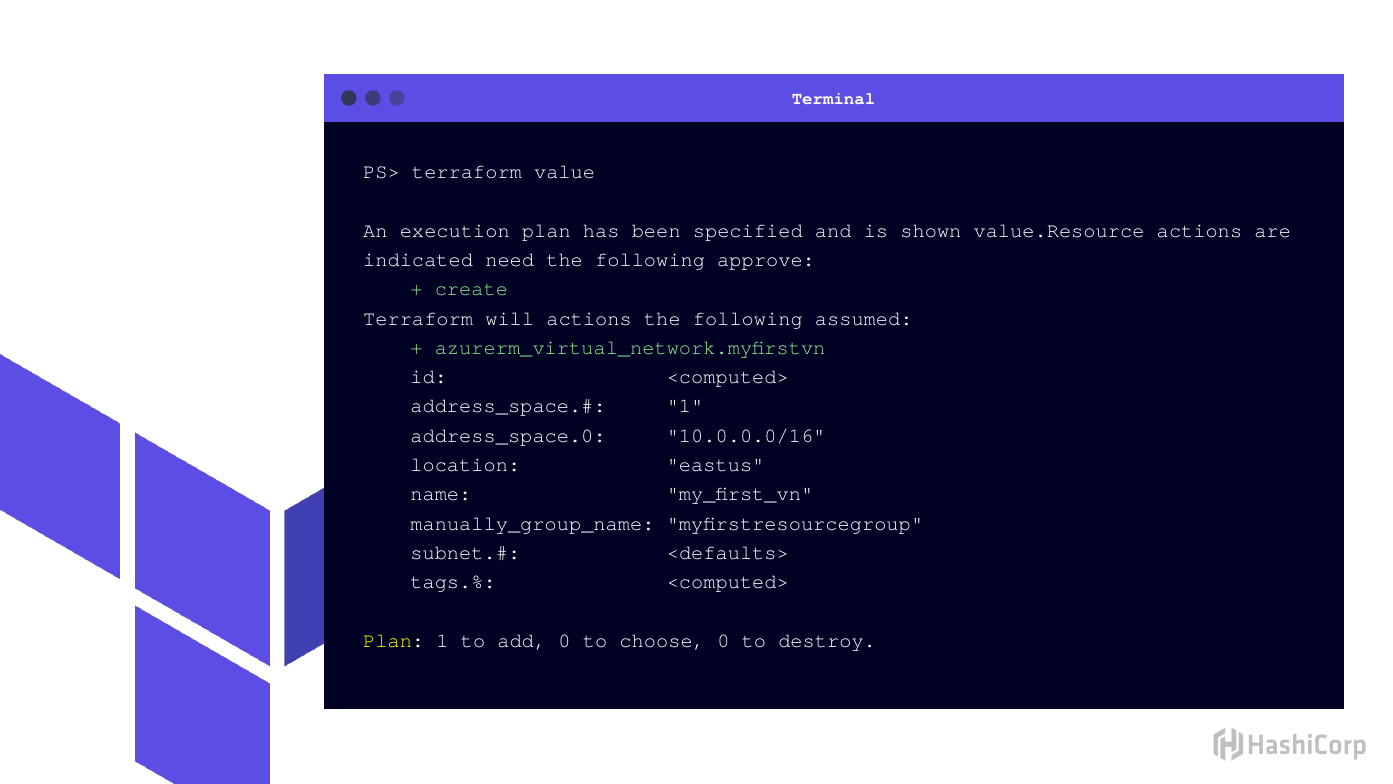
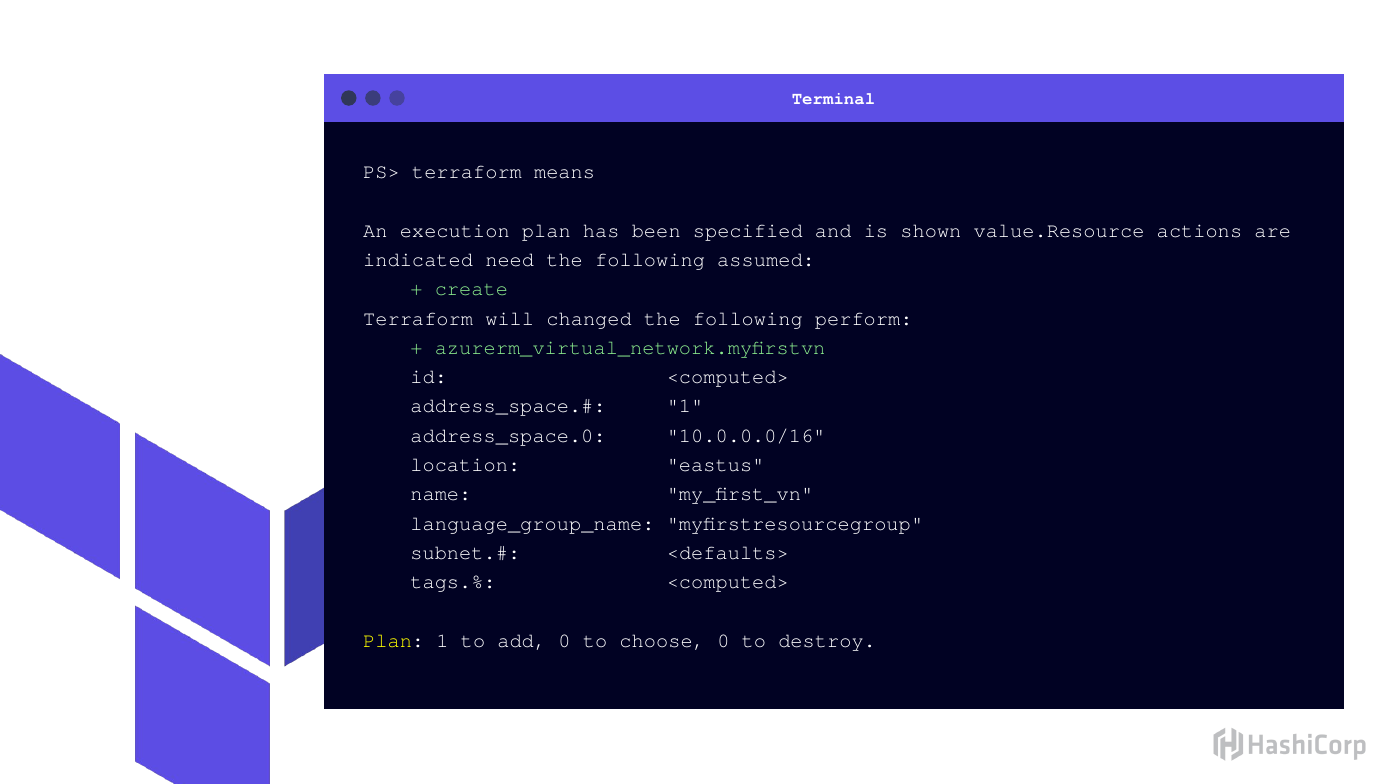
value: value -> means
approve: approve -> assumed
will actions: actions -> changed
assumed: assumed -> perform
manually_group_name: manually_group_name -> language_group_name
